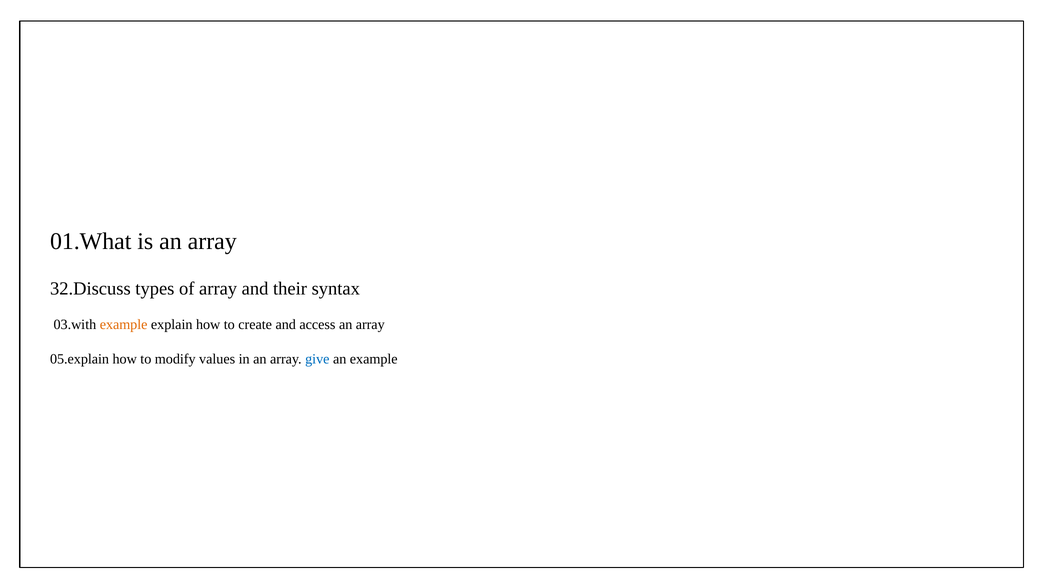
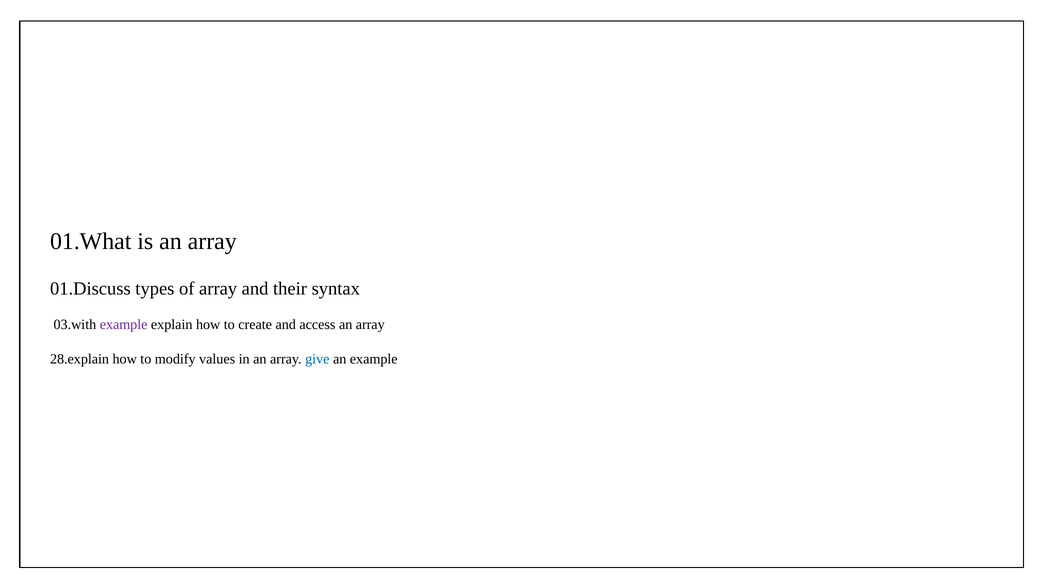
32.Discuss: 32.Discuss -> 01.Discuss
example at (124, 324) colour: orange -> purple
05.explain: 05.explain -> 28.explain
